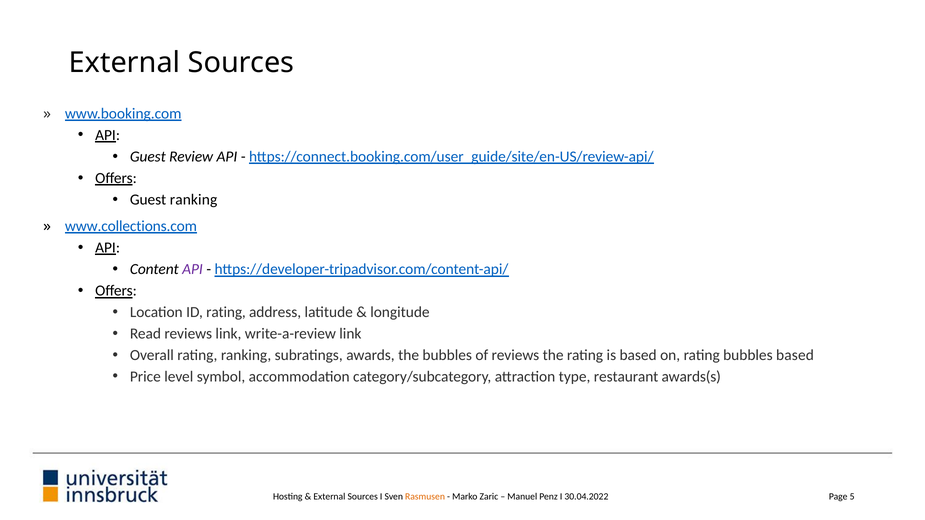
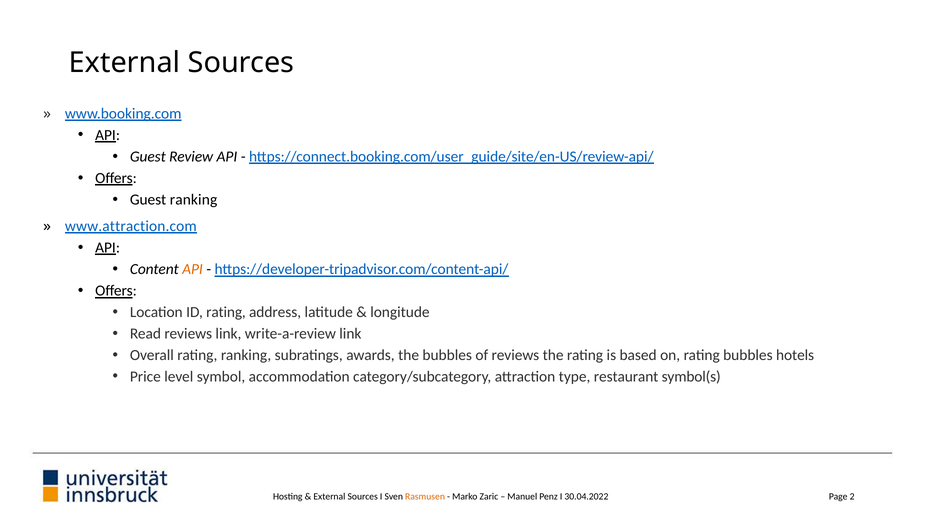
www.collections.com: www.collections.com -> www.attraction.com
API at (193, 270) colour: purple -> orange
bubbles based: based -> hotels
awards(s: awards(s -> symbol(s
5: 5 -> 2
